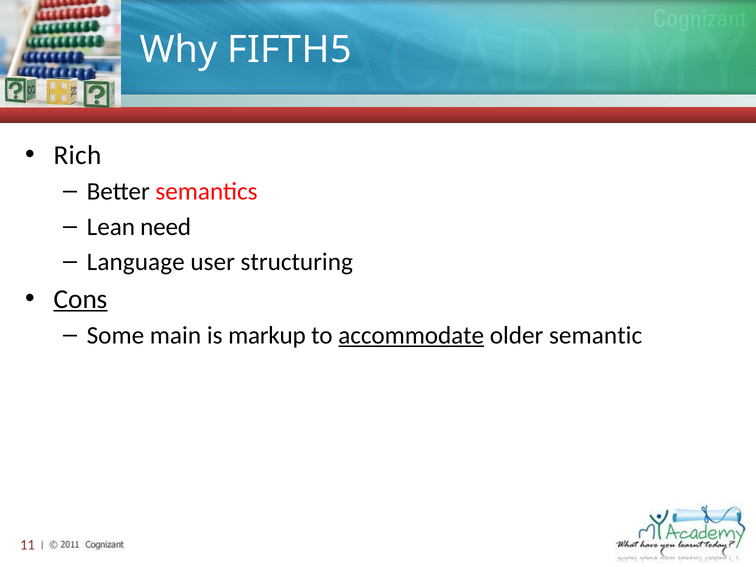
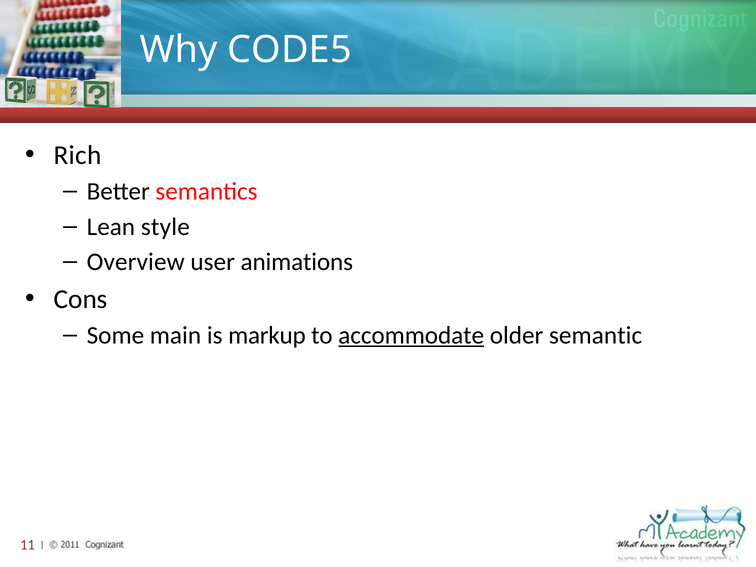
FIFTH5: FIFTH5 -> CODE5
need: need -> style
Language: Language -> Overview
structuring: structuring -> animations
Cons underline: present -> none
